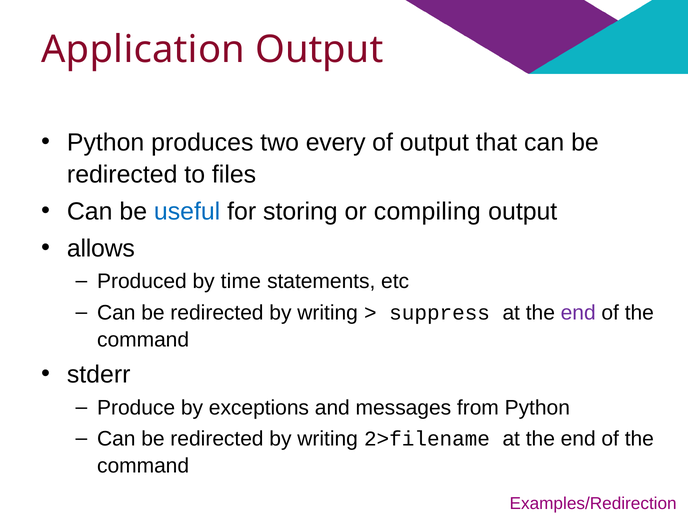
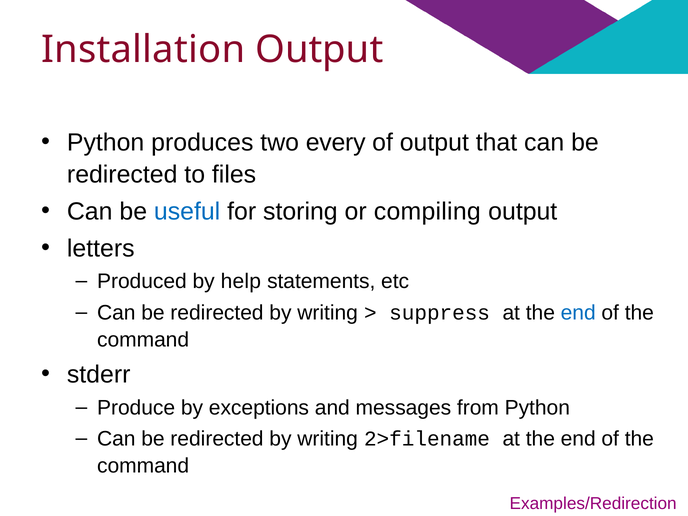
Application: Application -> Installation
allows: allows -> letters
time: time -> help
end at (578, 313) colour: purple -> blue
